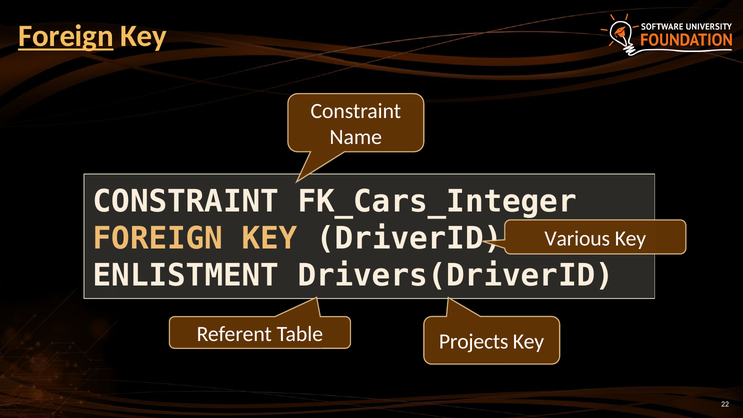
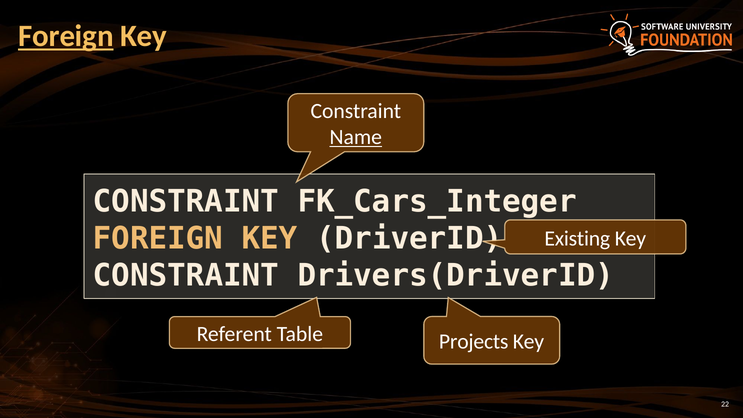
Name underline: none -> present
Various: Various -> Existing
ENLISTMENT at (186, 276): ENLISTMENT -> CONSTRAINT
